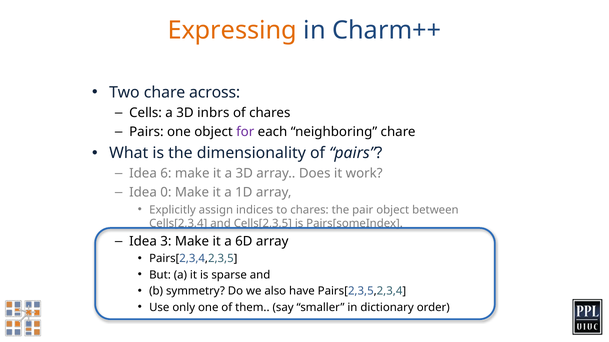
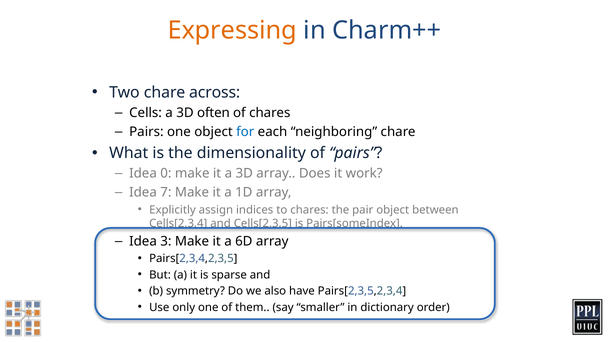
inbrs: inbrs -> often
for colour: purple -> blue
6: 6 -> 0
0: 0 -> 7
